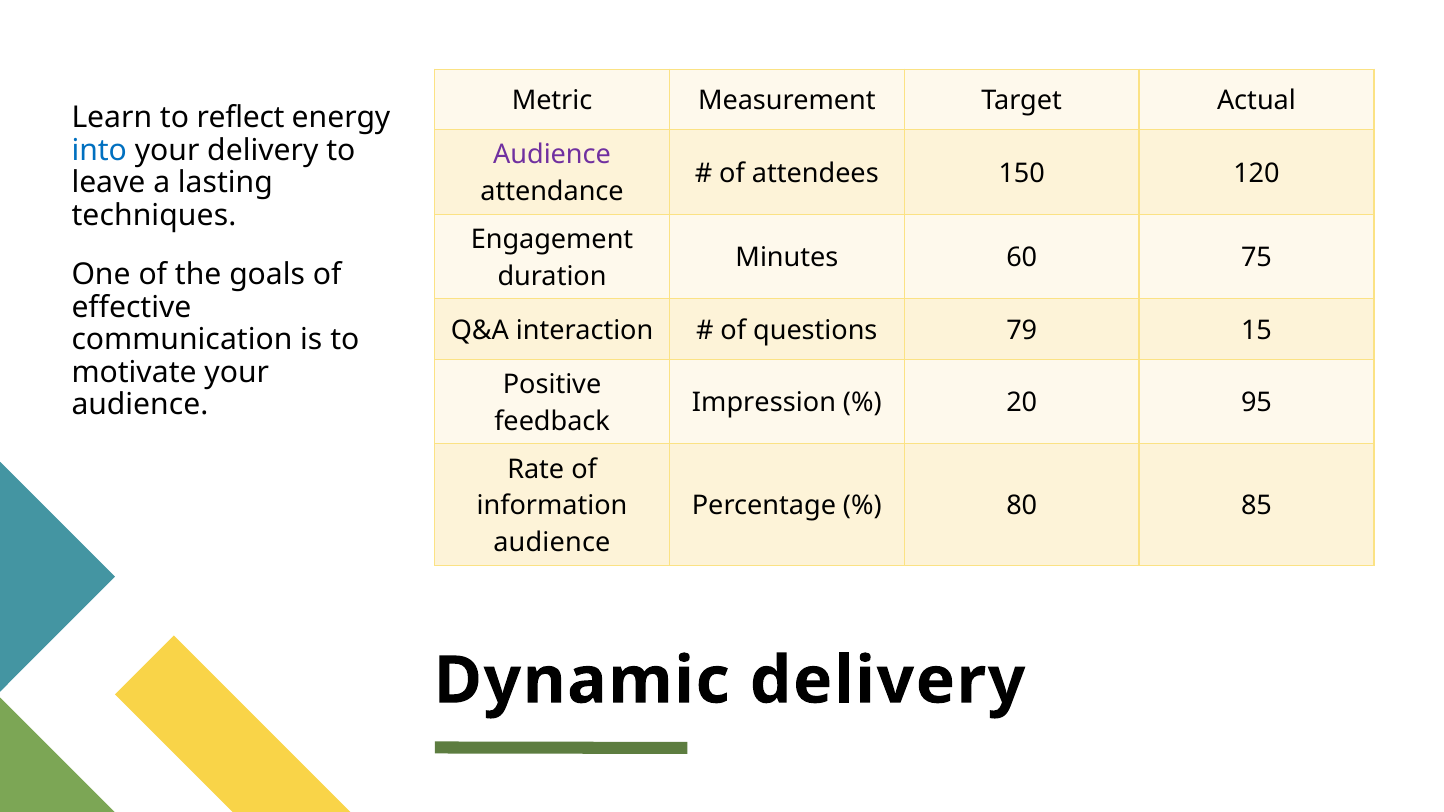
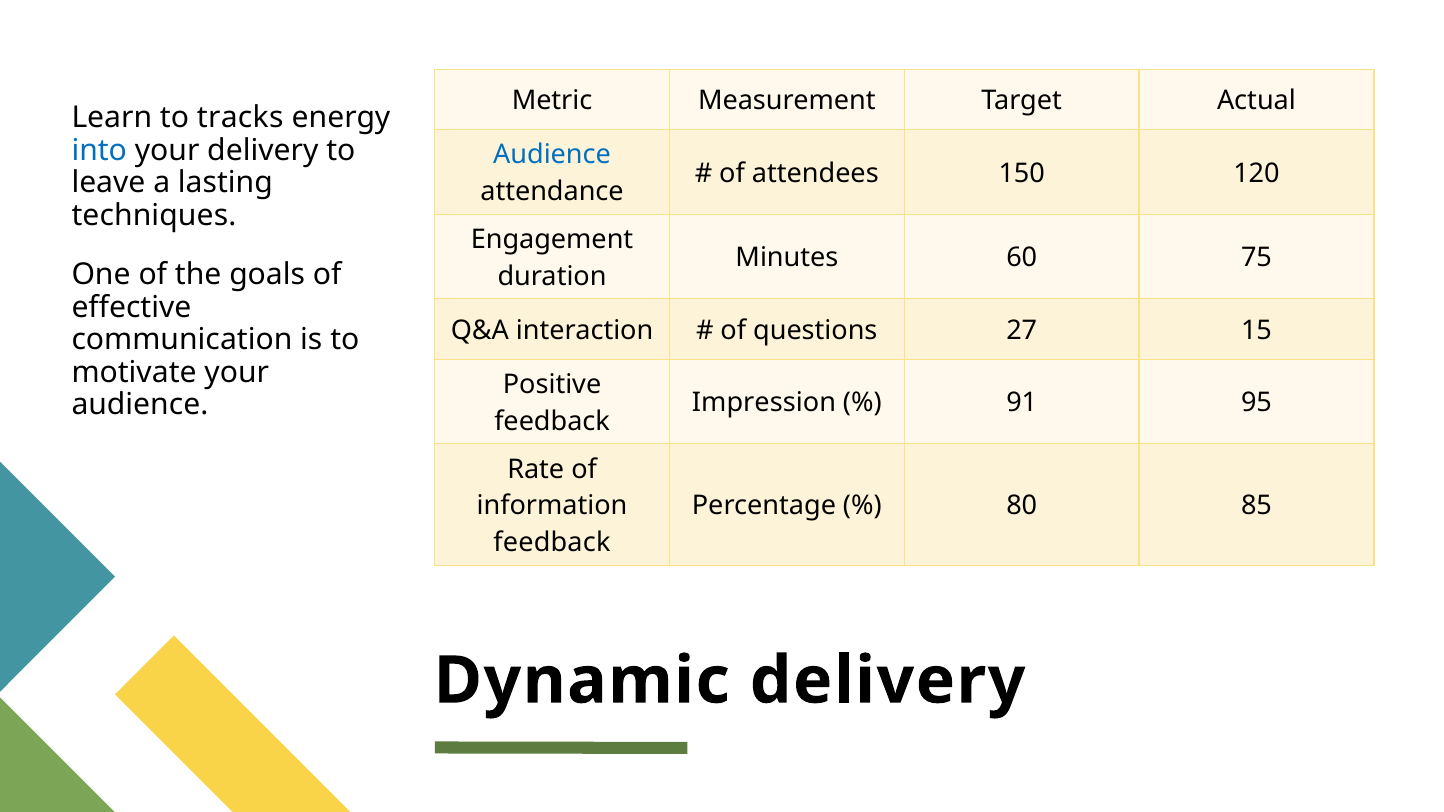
reflect: reflect -> tracks
Audience at (552, 155) colour: purple -> blue
79: 79 -> 27
20: 20 -> 91
audience at (552, 543): audience -> feedback
